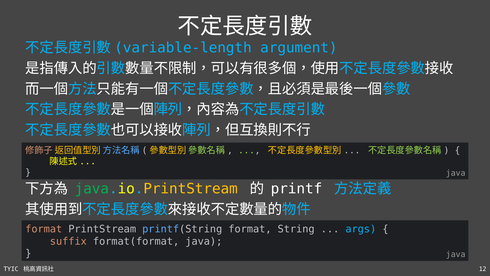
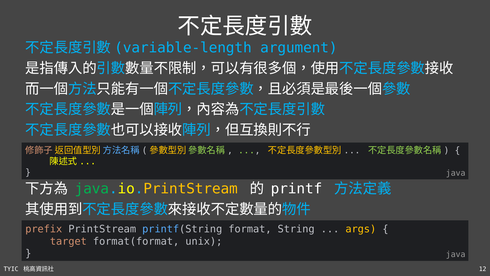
format at (44, 229): format -> prefix
args colour: light blue -> yellow
suffix: suffix -> target
format(format java: java -> unix
